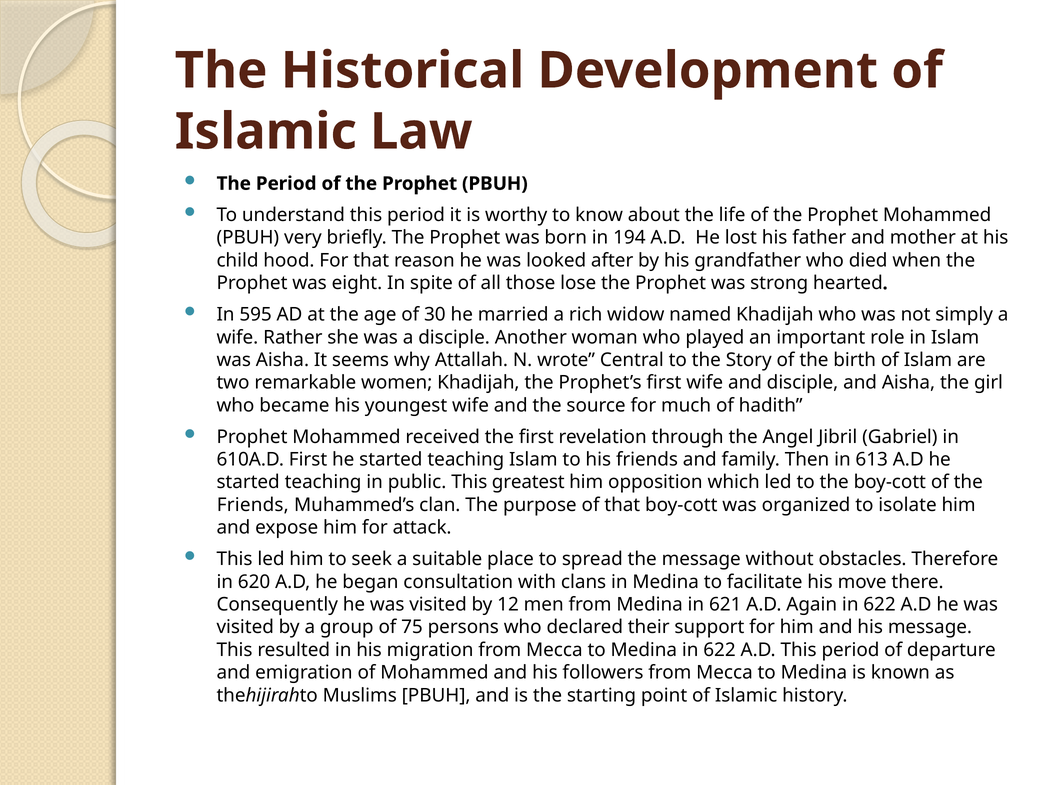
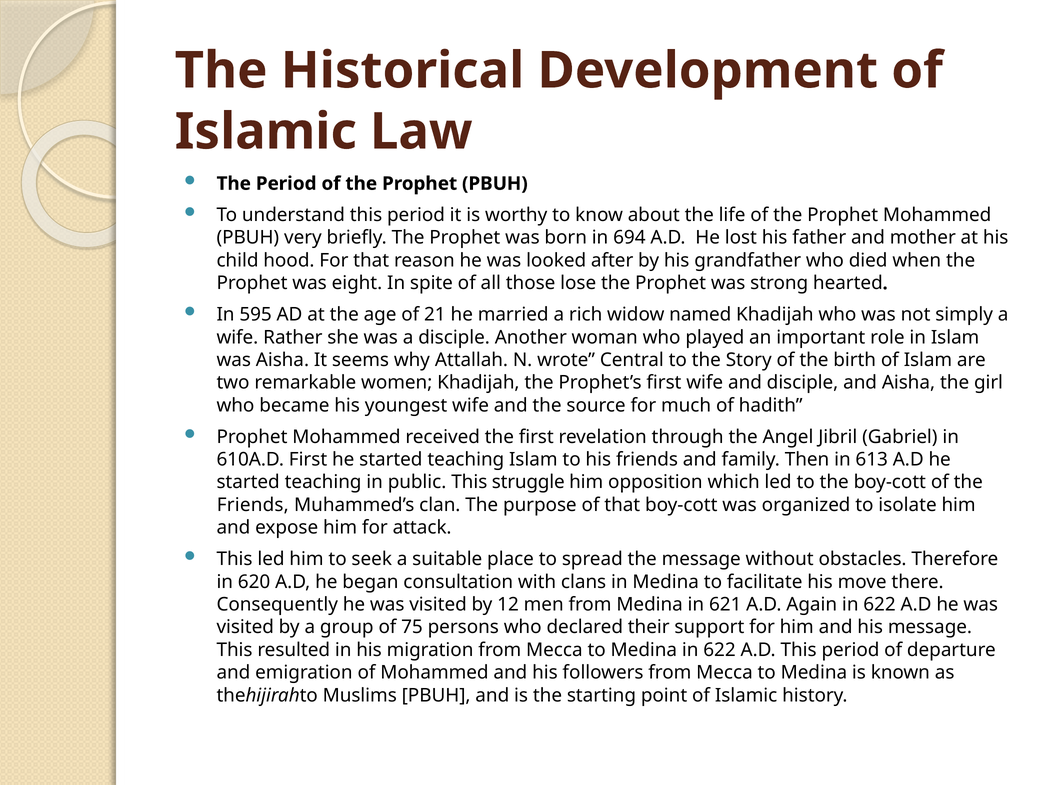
194: 194 -> 694
30: 30 -> 21
greatest: greatest -> struggle
